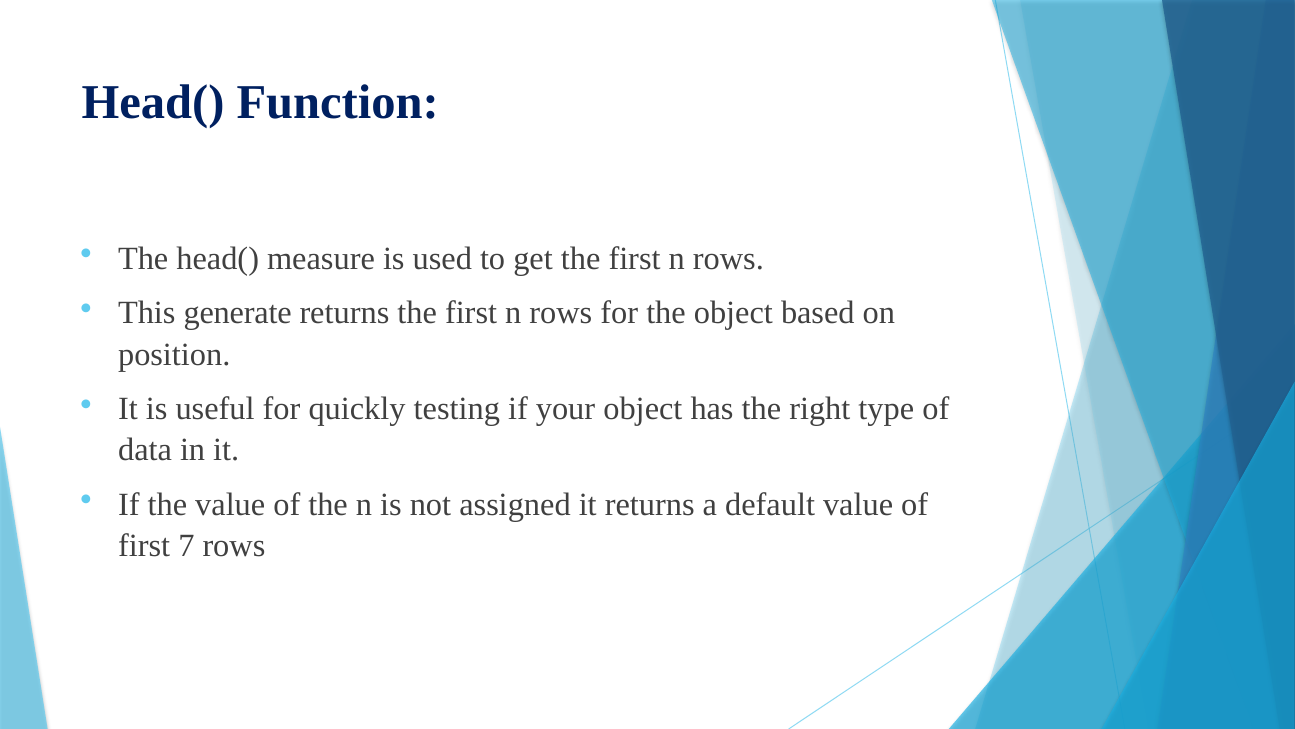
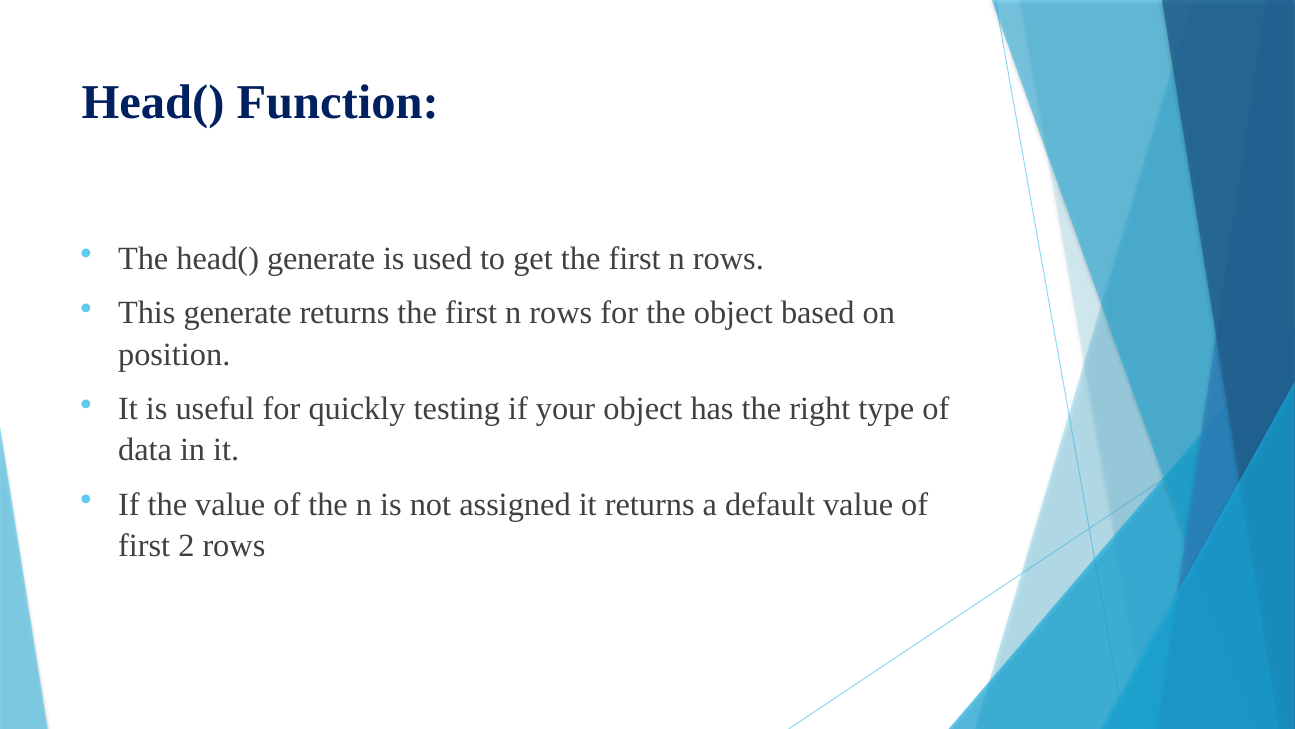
head( measure: measure -> generate
7: 7 -> 2
